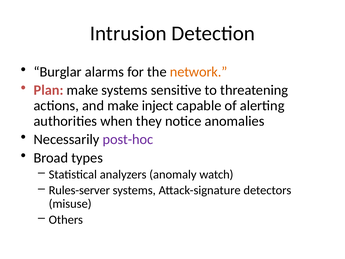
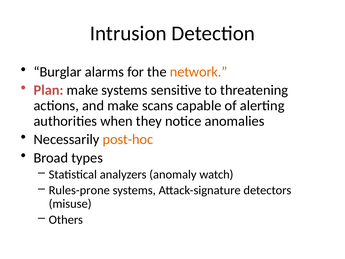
inject: inject -> scans
post-hoc colour: purple -> orange
Rules-server: Rules-server -> Rules-prone
